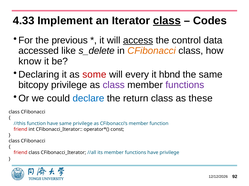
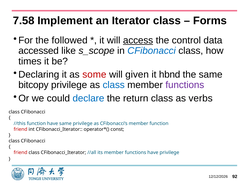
4.33: 4.33 -> 7.58
class at (167, 21) underline: present -> none
Codes: Codes -> Forms
previous: previous -> followed
s_delete: s_delete -> s_scope
CFibonacci at (152, 51) colour: orange -> blue
know: know -> times
every: every -> given
class at (114, 85) colour: purple -> blue
these: these -> verbs
